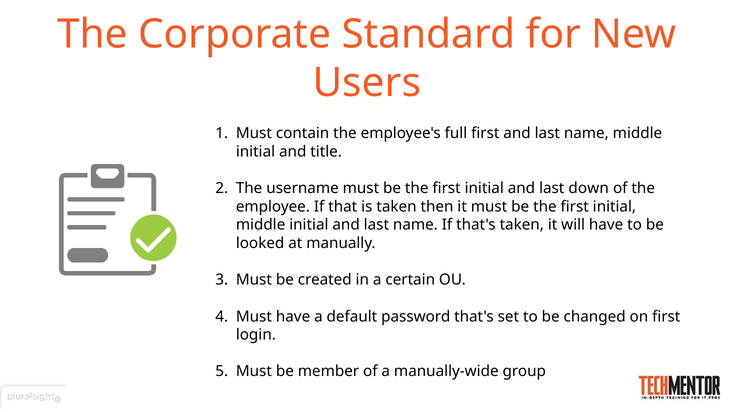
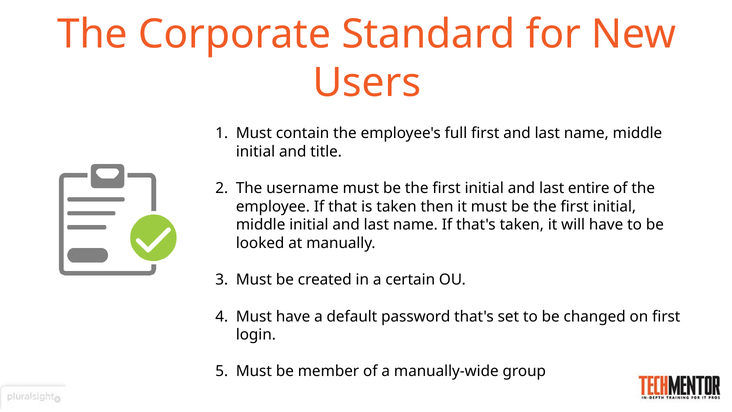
down: down -> entire
